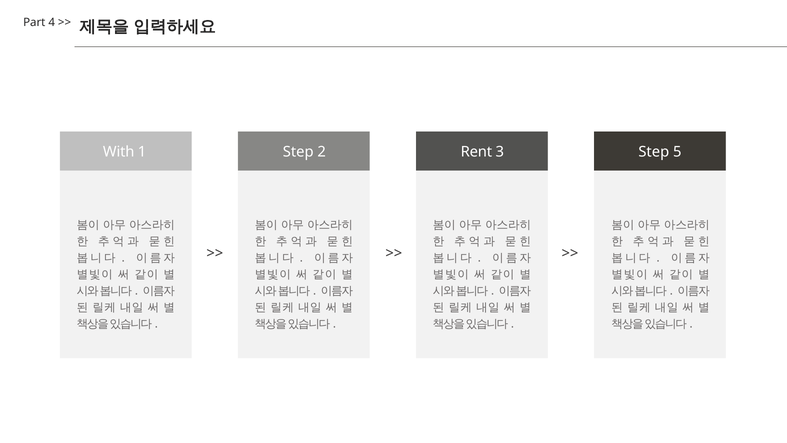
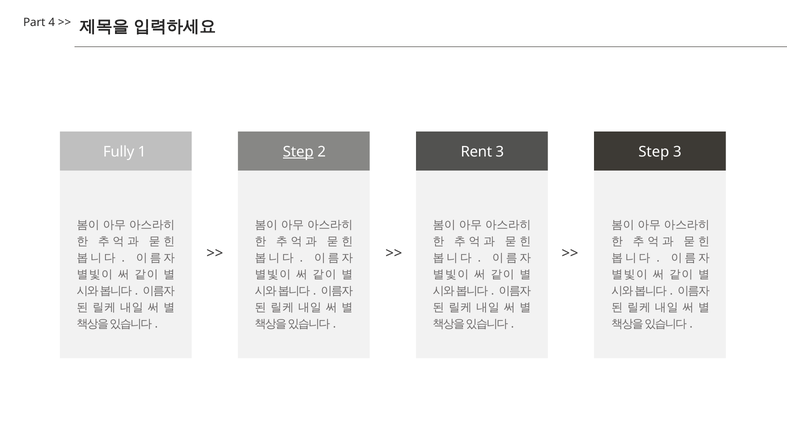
With: With -> Fully
Step at (298, 152) underline: none -> present
Step 5: 5 -> 3
